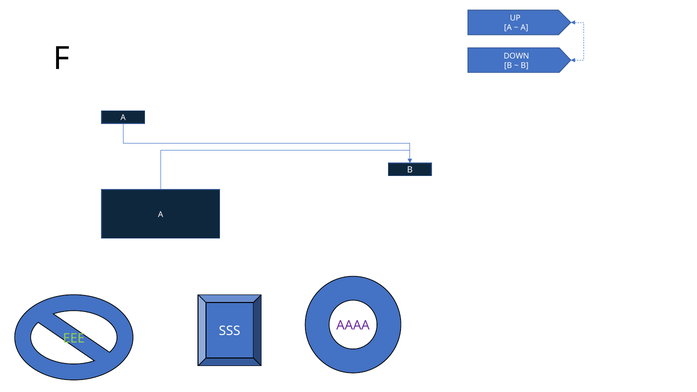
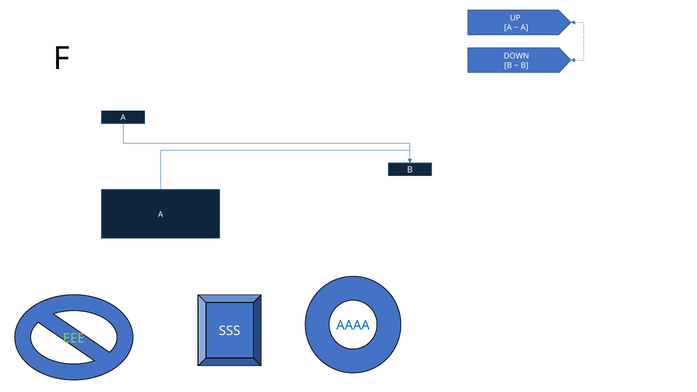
AAAA colour: purple -> blue
